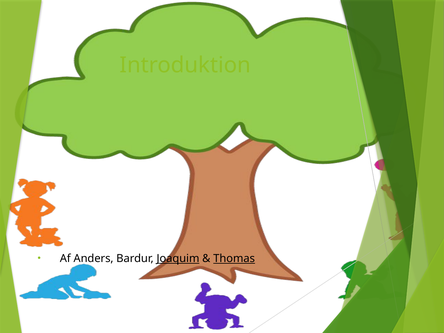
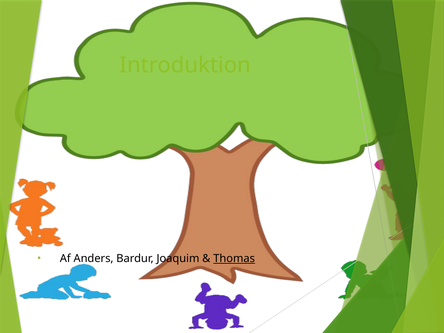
Joaquim underline: present -> none
